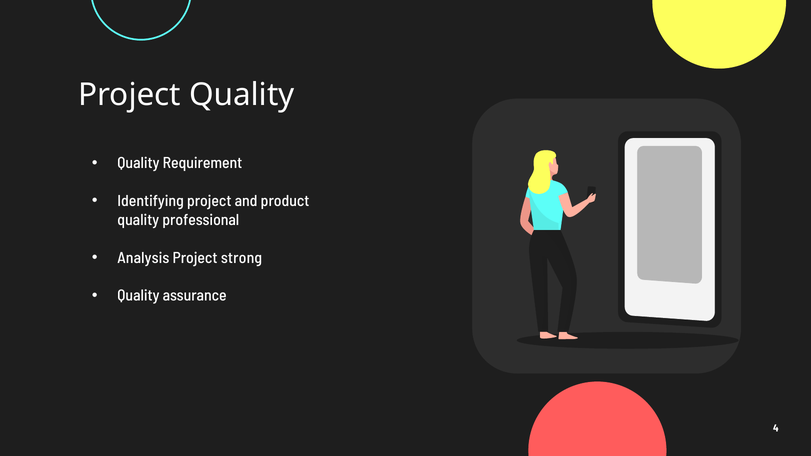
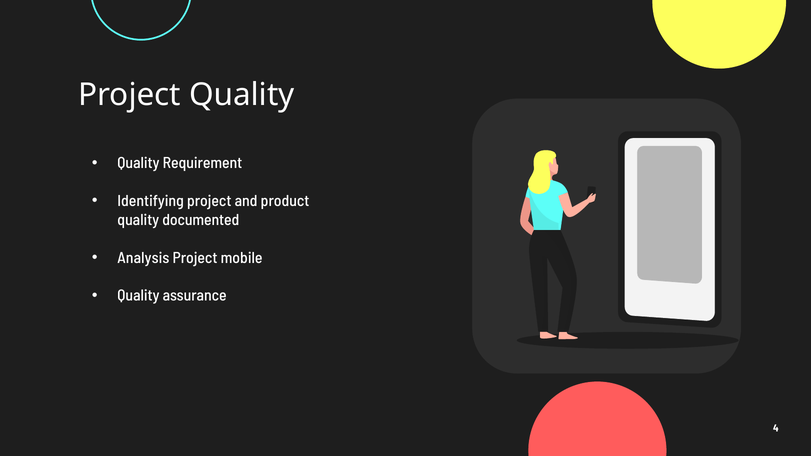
professional: professional -> documented
strong: strong -> mobile
